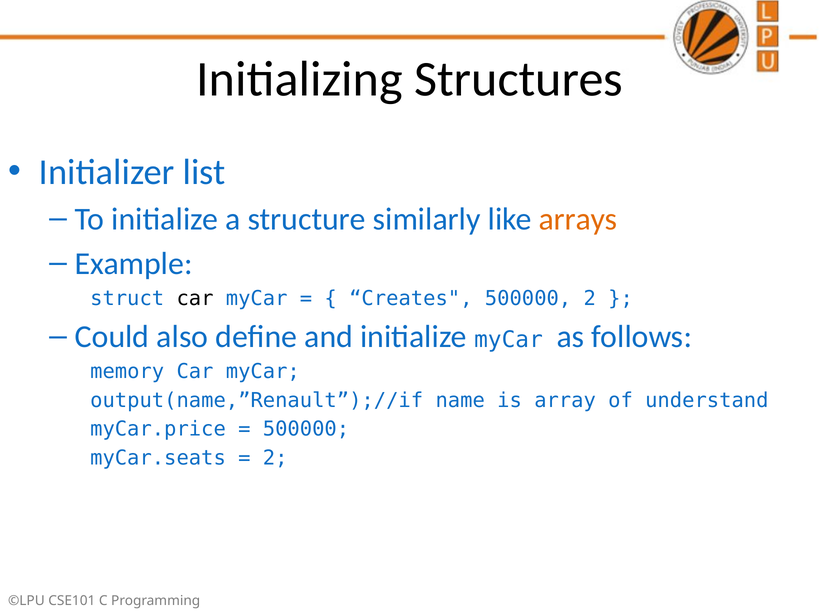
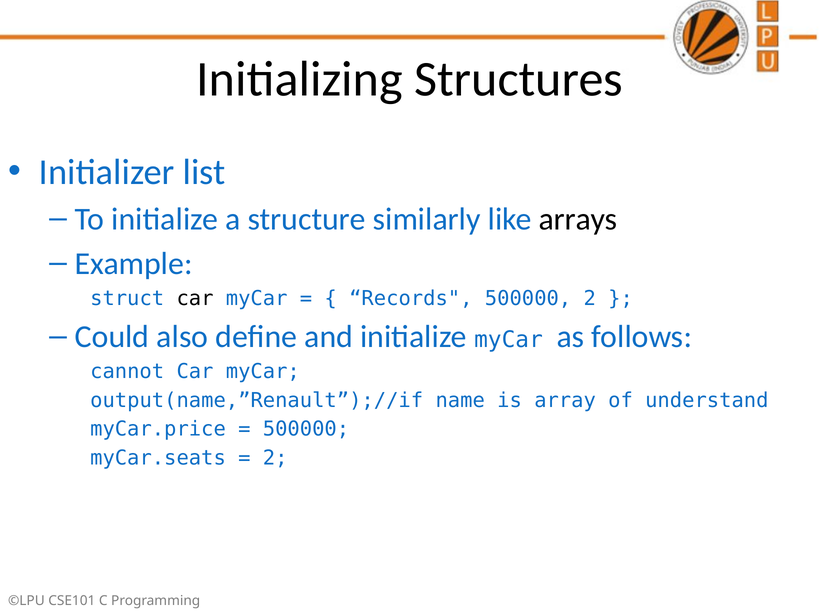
arrays colour: orange -> black
Creates: Creates -> Records
memory: memory -> cannot
